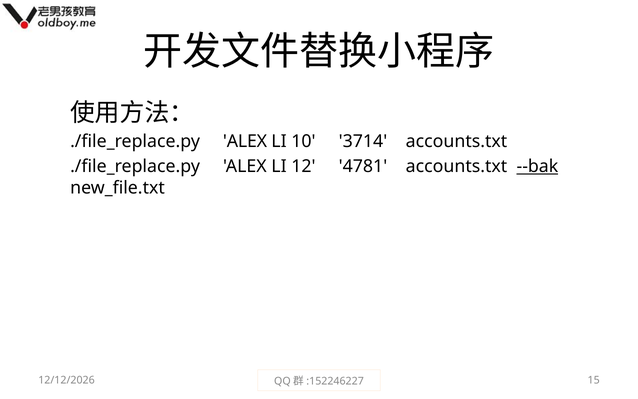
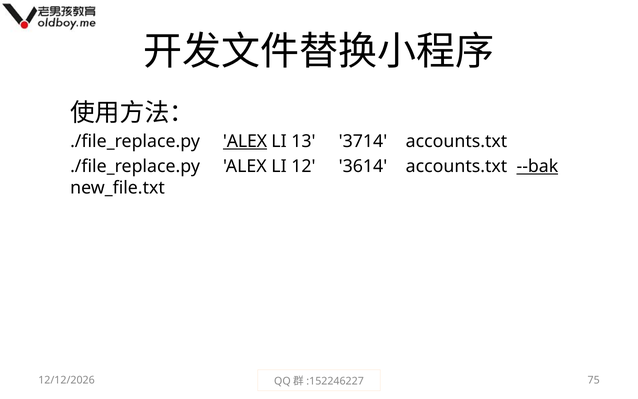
ALEX at (245, 141) underline: none -> present
10: 10 -> 13
4781: 4781 -> 3614
15: 15 -> 75
